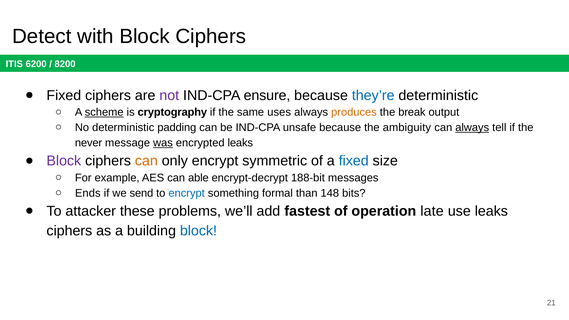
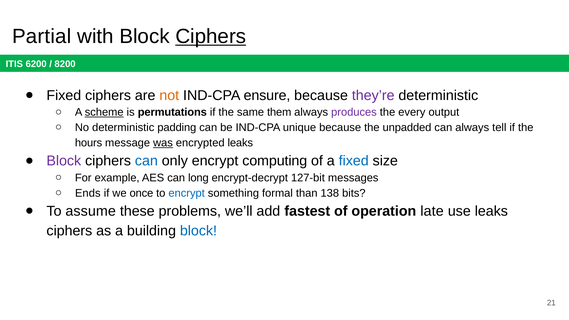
Detect: Detect -> Partial
Ciphers at (211, 36) underline: none -> present
not colour: purple -> orange
they’re colour: blue -> purple
cryptography: cryptography -> permutations
uses: uses -> them
produces colour: orange -> purple
break: break -> every
unsafe: unsafe -> unique
ambiguity: ambiguity -> unpadded
always at (472, 128) underline: present -> none
never: never -> hours
can at (146, 161) colour: orange -> blue
symmetric: symmetric -> computing
able: able -> long
188-bit: 188-bit -> 127-bit
send: send -> once
148: 148 -> 138
attacker: attacker -> assume
